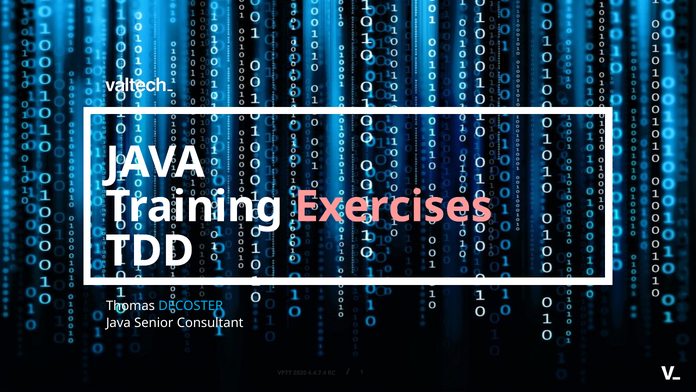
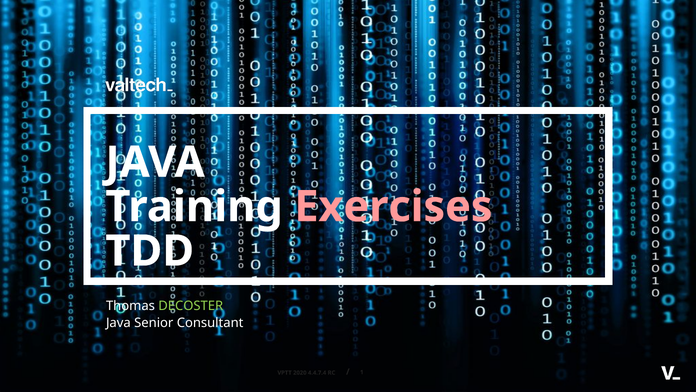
DECOSTER colour: light blue -> light green
